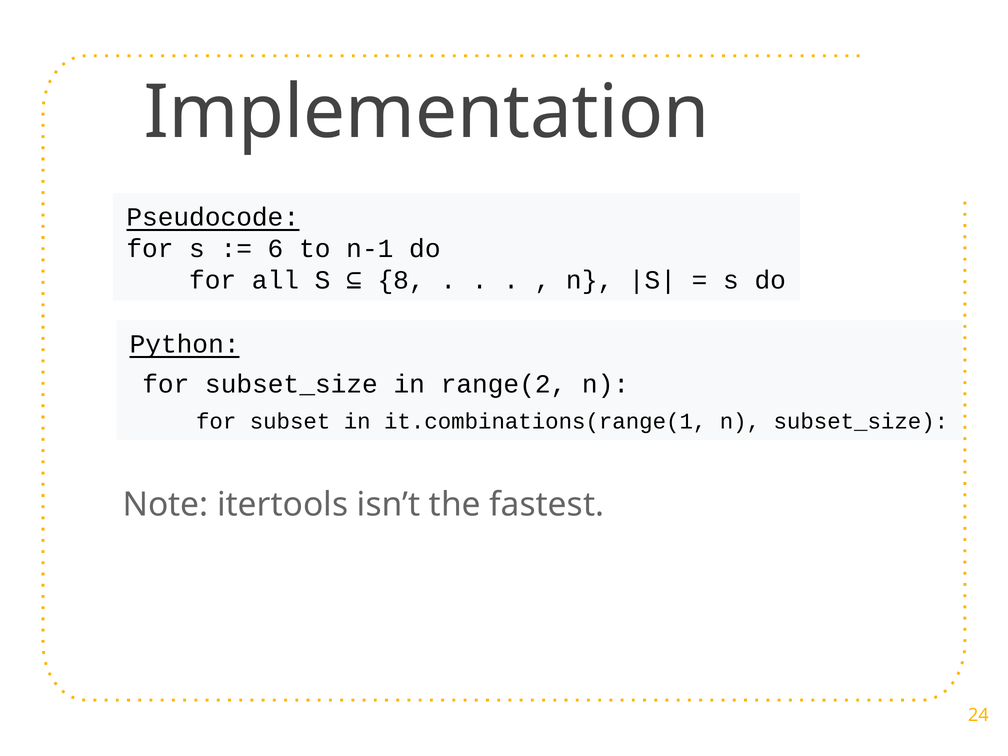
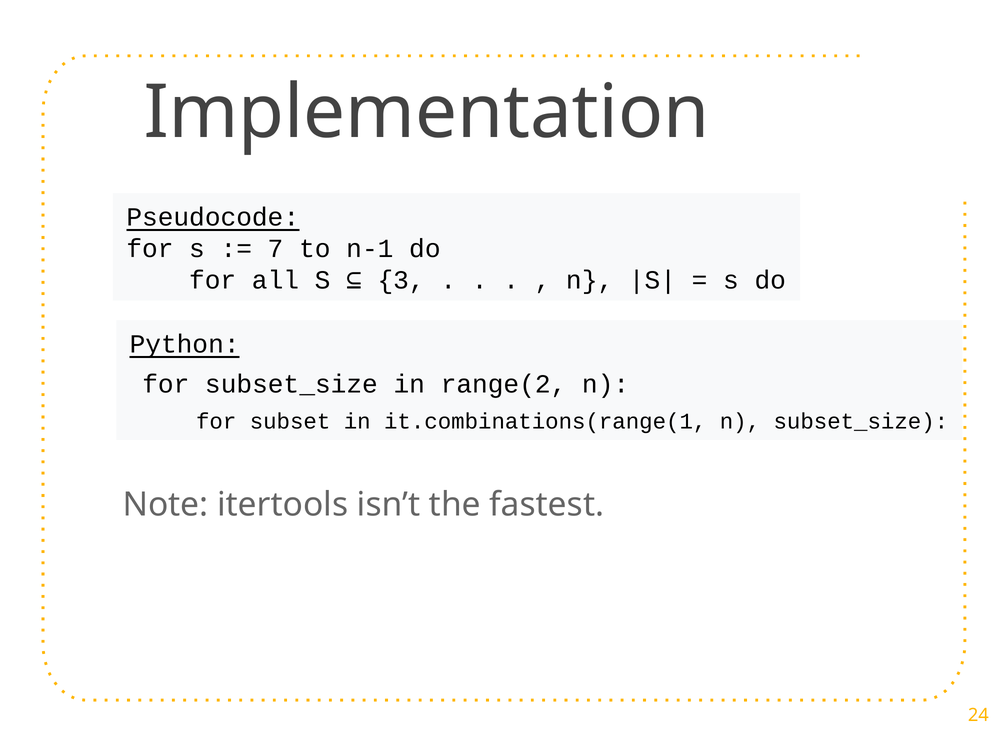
6: 6 -> 7
8: 8 -> 3
